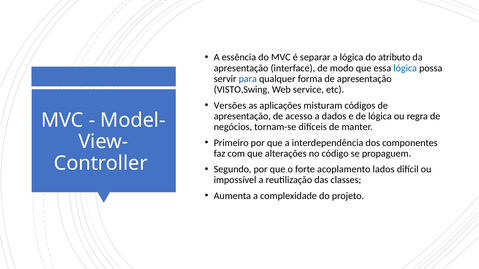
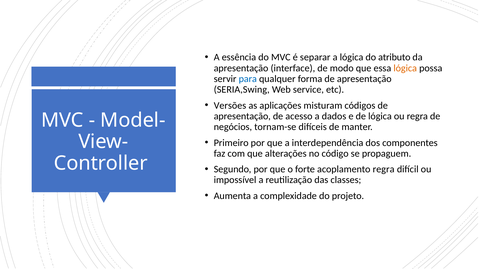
lógica at (405, 68) colour: blue -> orange
VISTO,Swing: VISTO,Swing -> SERIA,Swing
acoplamento lados: lados -> regra
